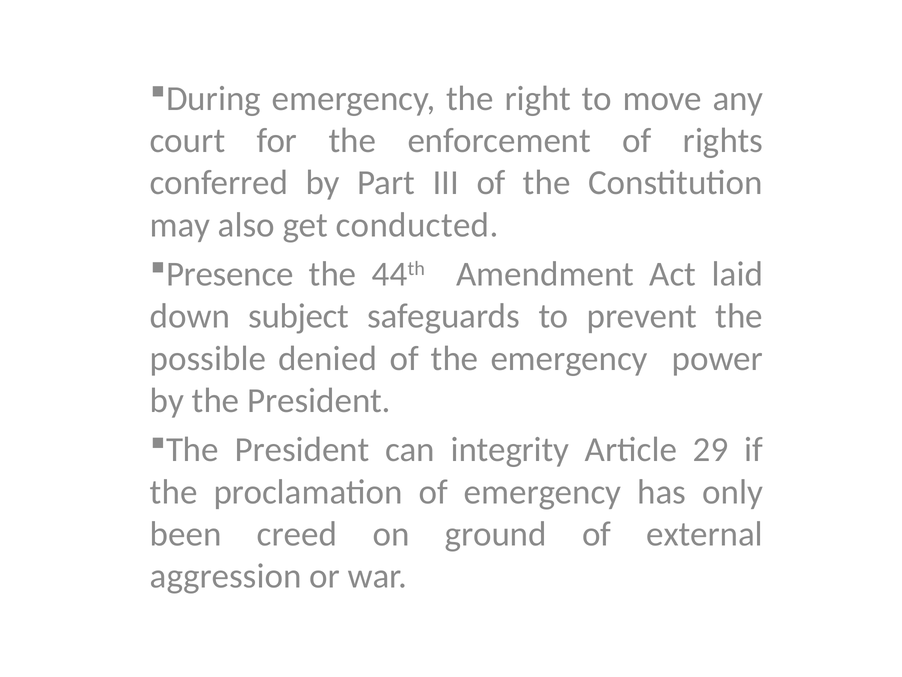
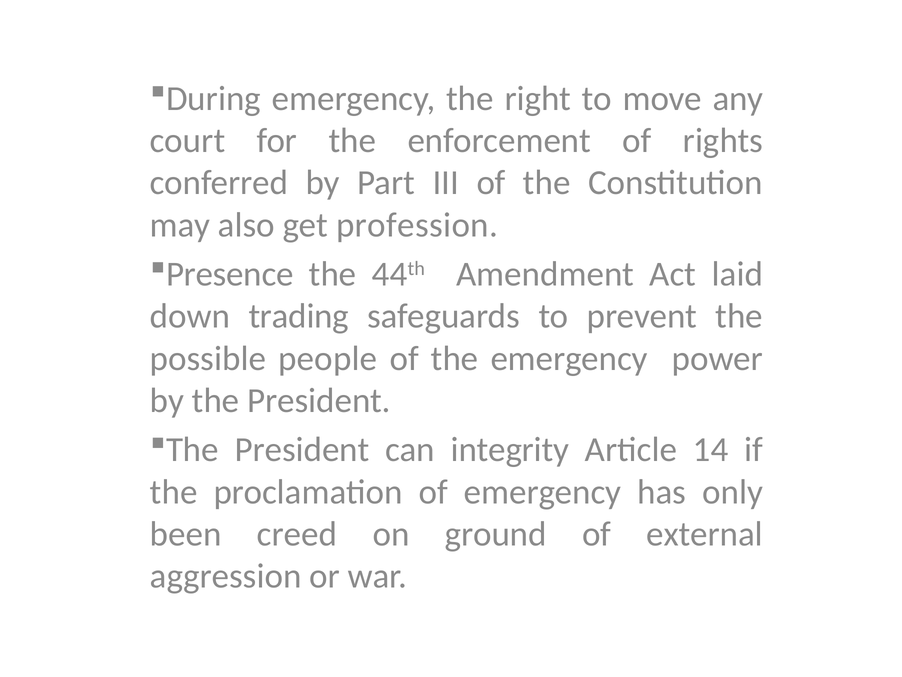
conducted: conducted -> profession
subject: subject -> trading
denied: denied -> people
29: 29 -> 14
